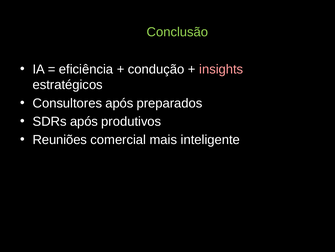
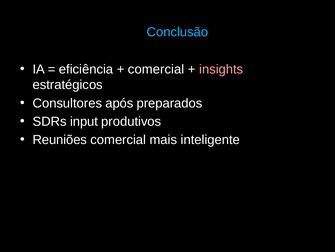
Conclusão colour: light green -> light blue
condução at (156, 69): condução -> comercial
SDRs após: após -> input
